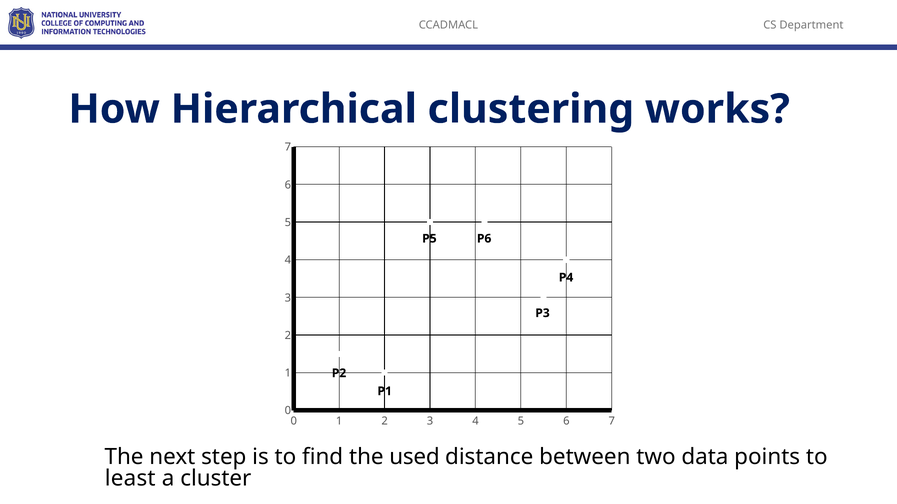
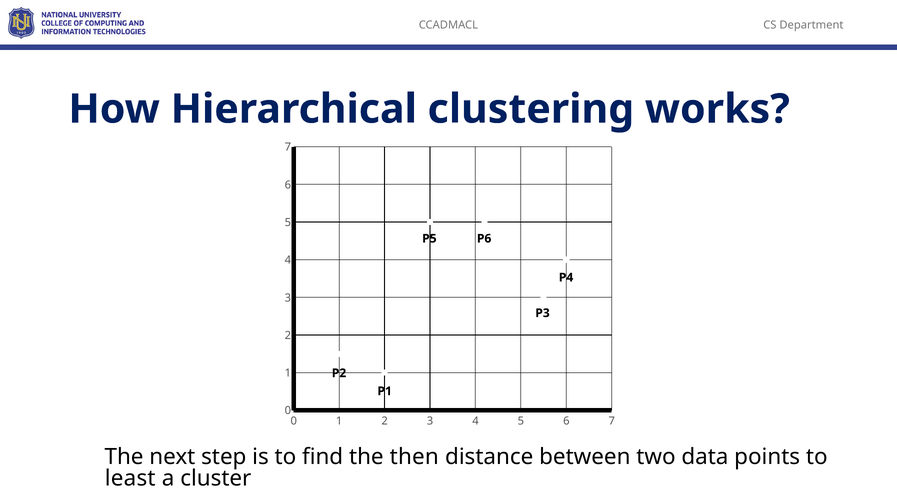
used: used -> then
